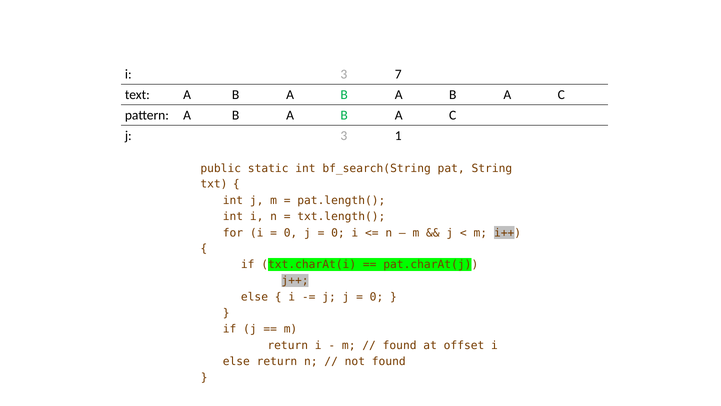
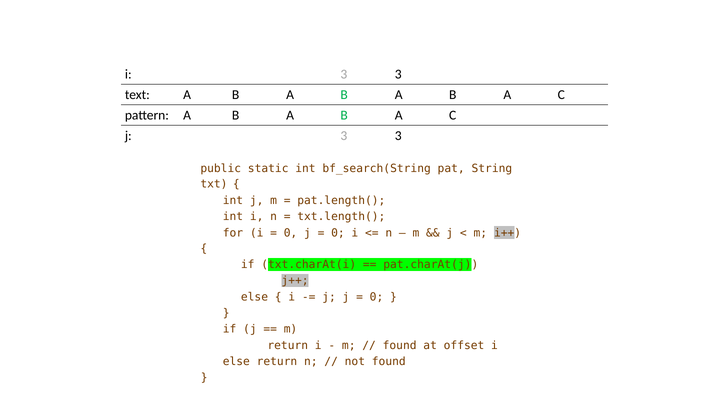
i 3 7: 7 -> 3
j 3 1: 1 -> 3
